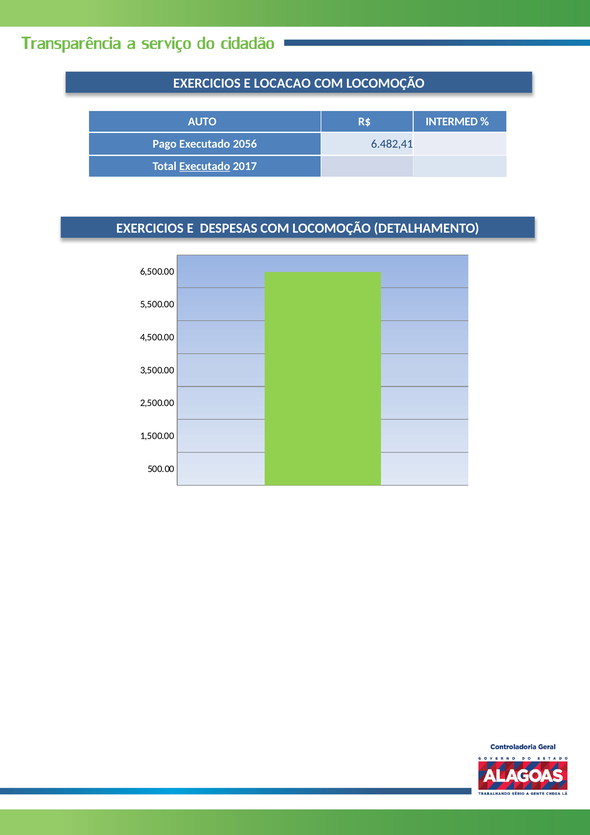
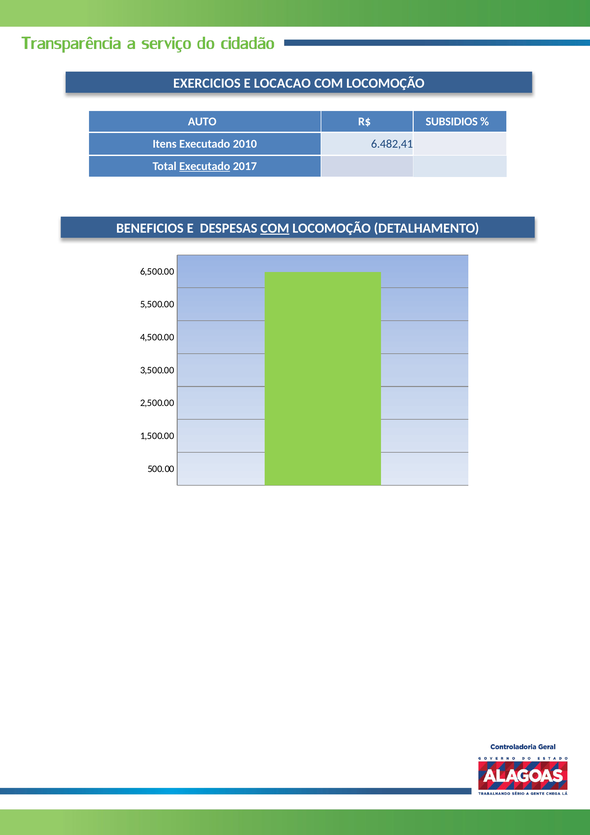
INTERMED: INTERMED -> SUBSIDIOS
Pago: Pago -> Itens
2056: 2056 -> 2010
EXERCICIOS at (150, 228): EXERCICIOS -> BENEFICIOS
COM at (275, 228) underline: none -> present
